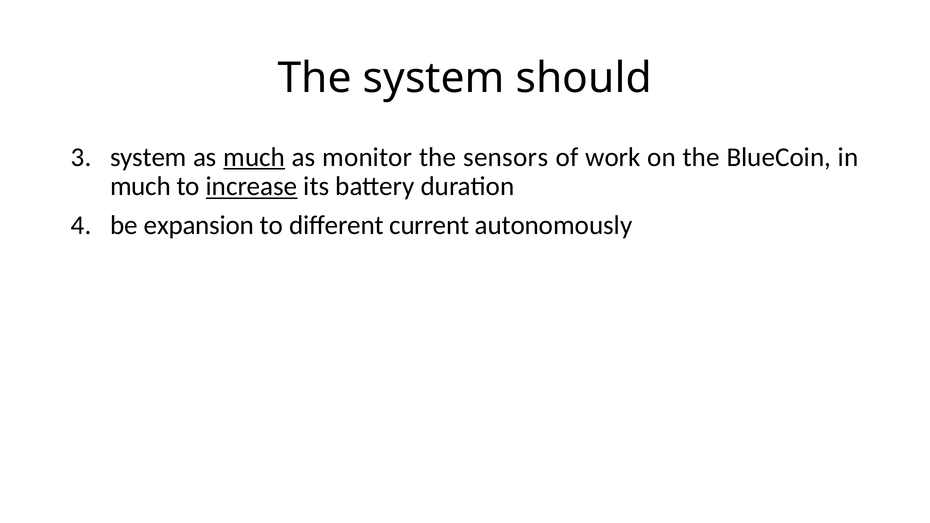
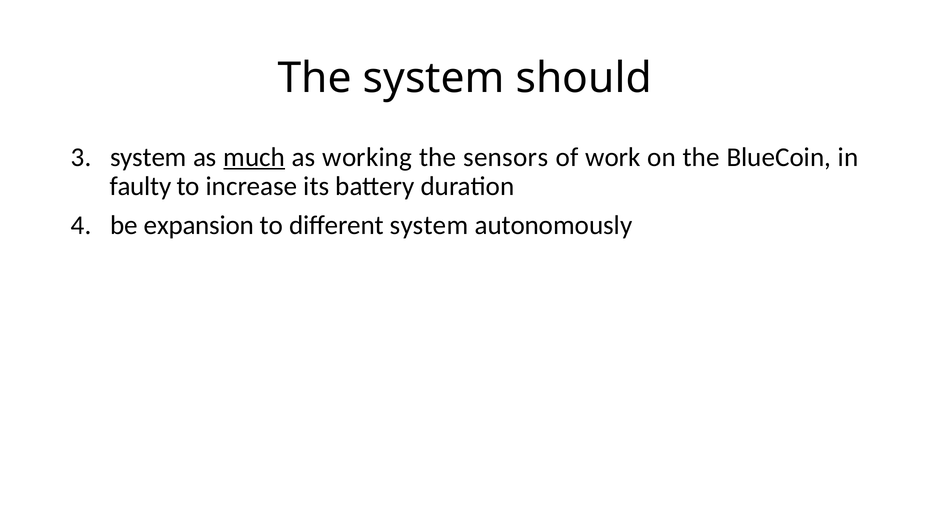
monitor: monitor -> working
much at (140, 187): much -> faulty
increase underline: present -> none
different current: current -> system
